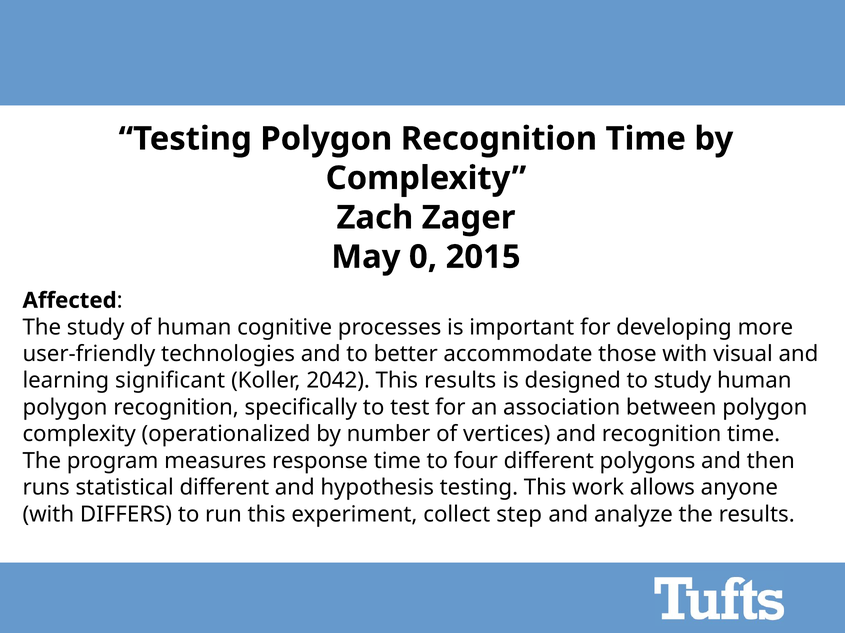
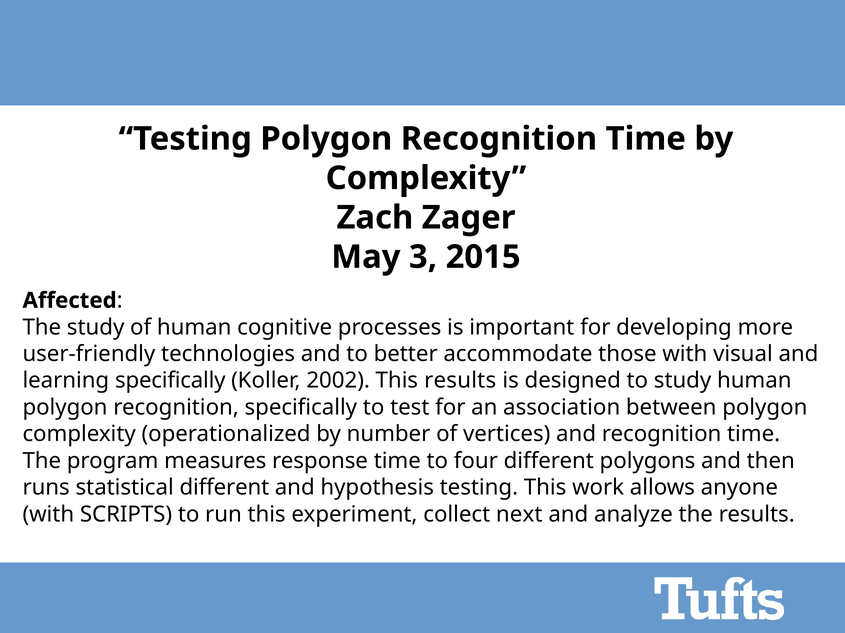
0: 0 -> 3
learning significant: significant -> specifically
2042: 2042 -> 2002
DIFFERS: DIFFERS -> SCRIPTS
step: step -> next
